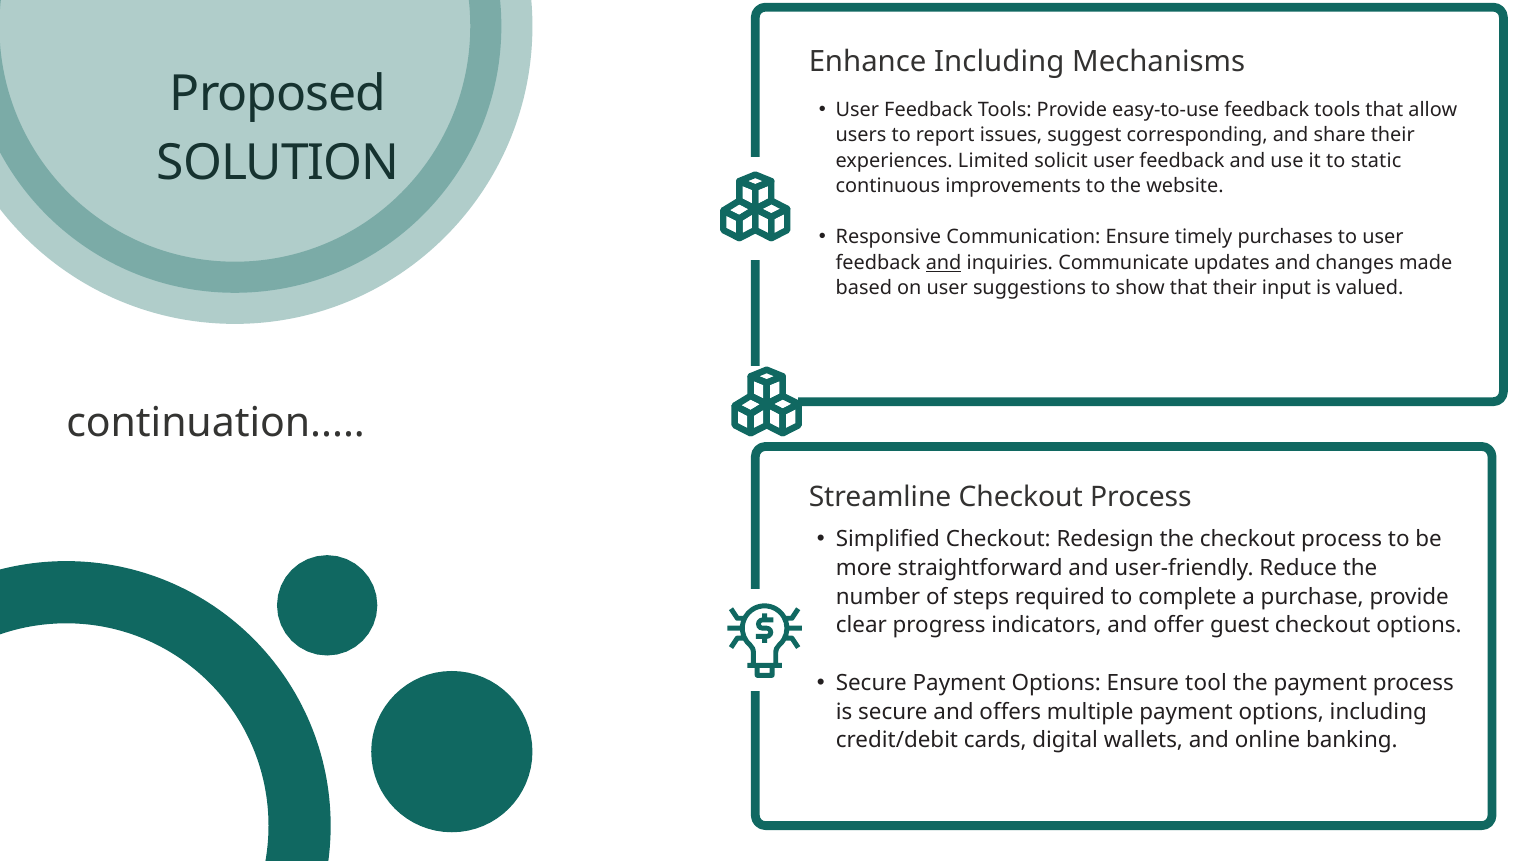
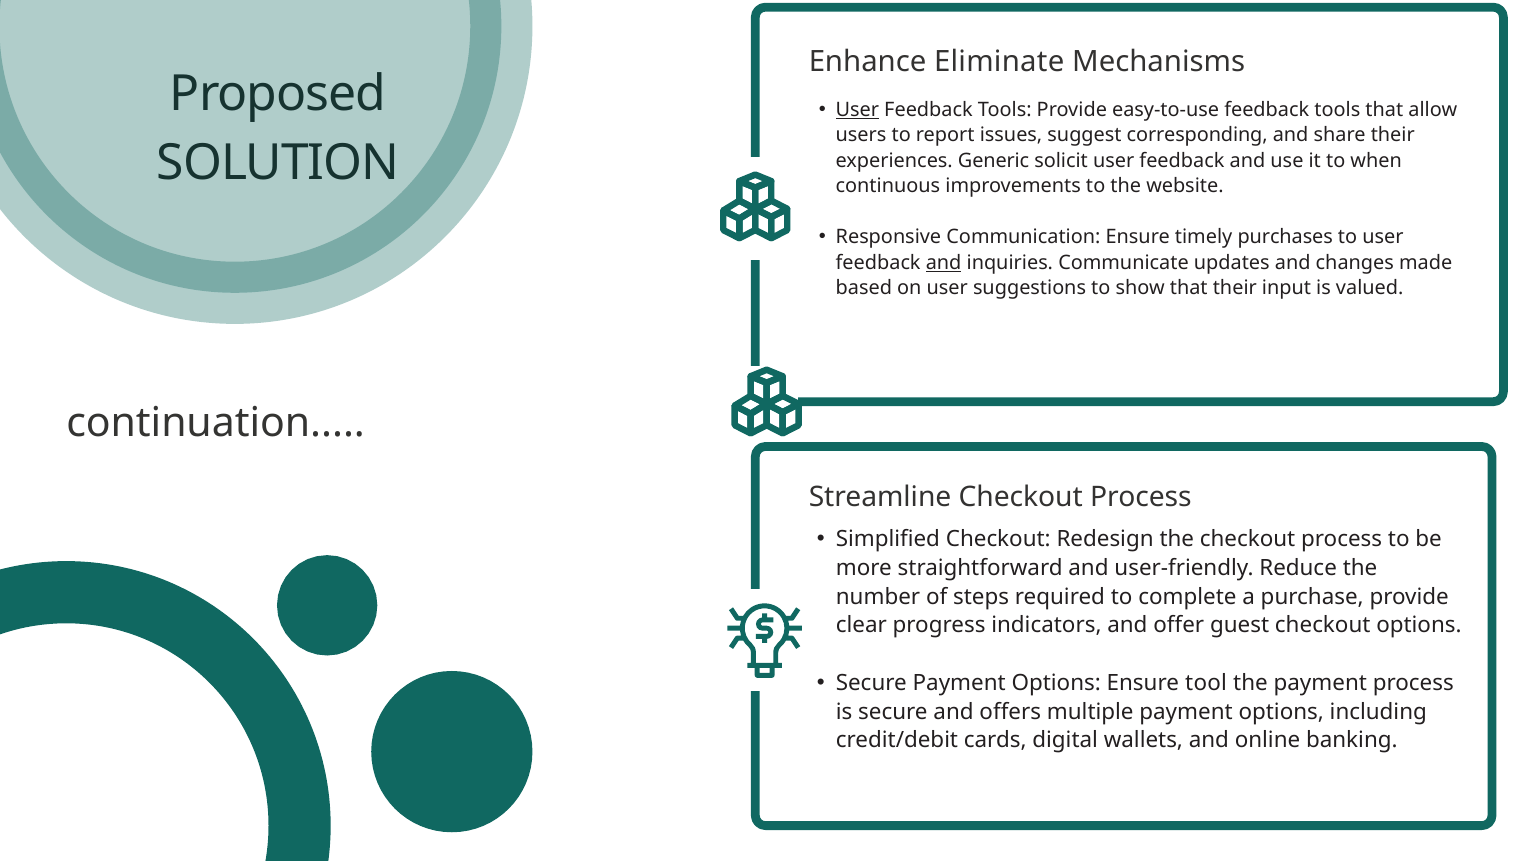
Enhance Including: Including -> Eliminate
User at (857, 110) underline: none -> present
Limited: Limited -> Generic
static: static -> when
